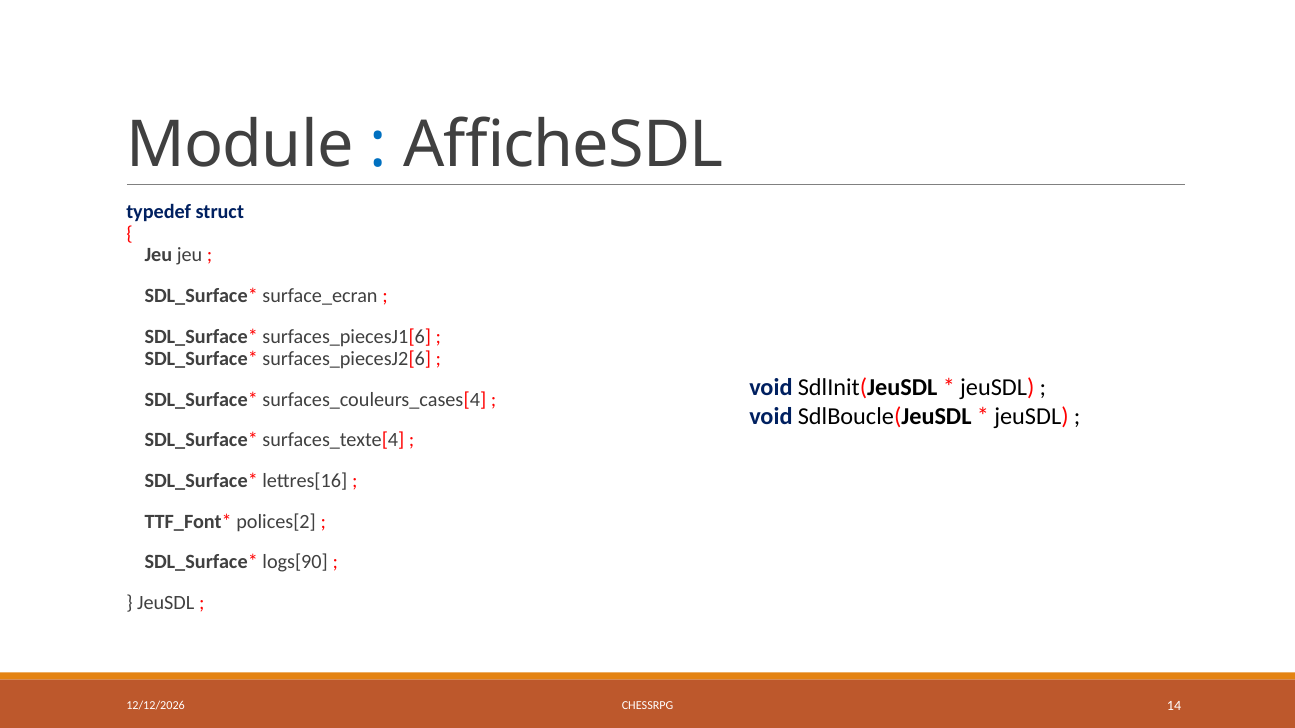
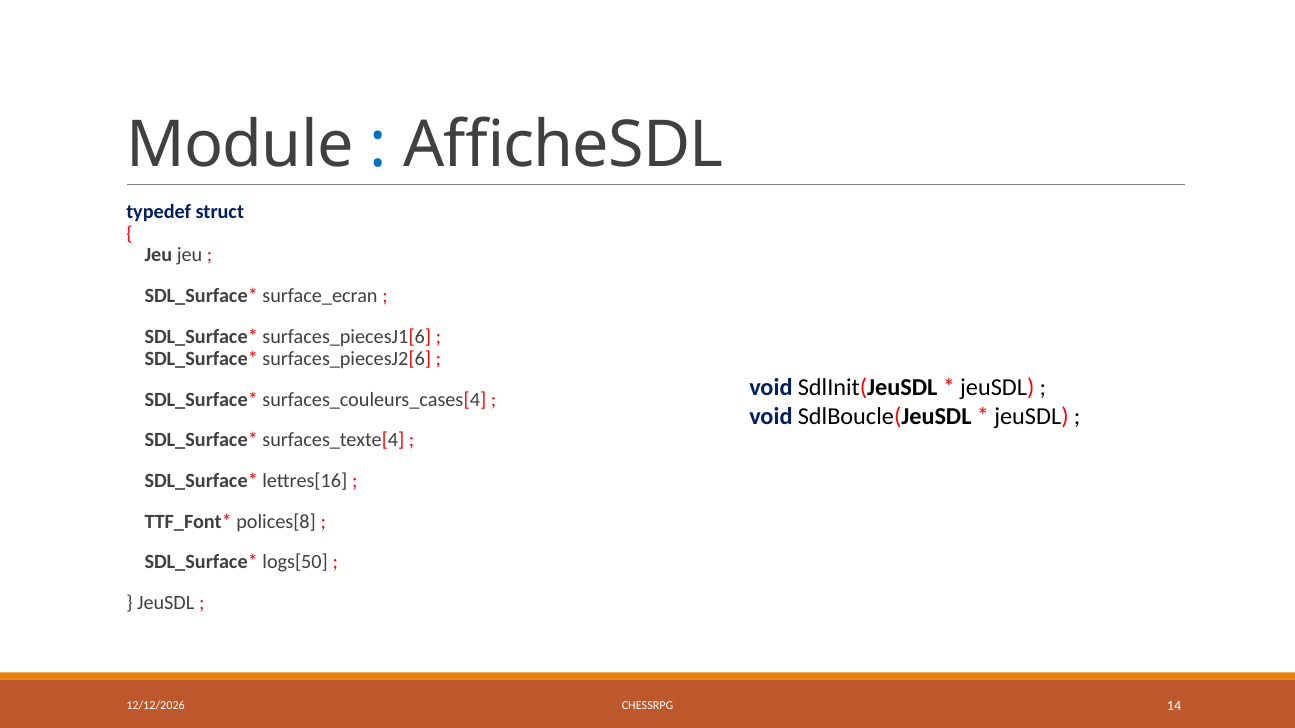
polices[2: polices[2 -> polices[8
logs[90: logs[90 -> logs[50
